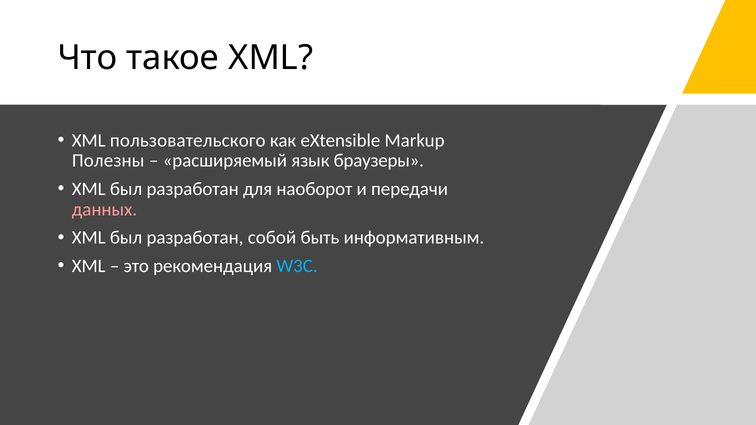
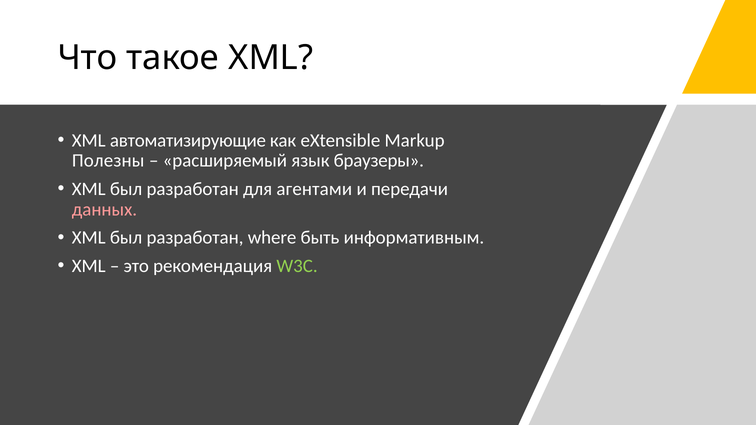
пользовательского: пользовательского -> автоматизирующие
наоборот: наоборот -> агентами
собой: собой -> where
W3C colour: light blue -> light green
